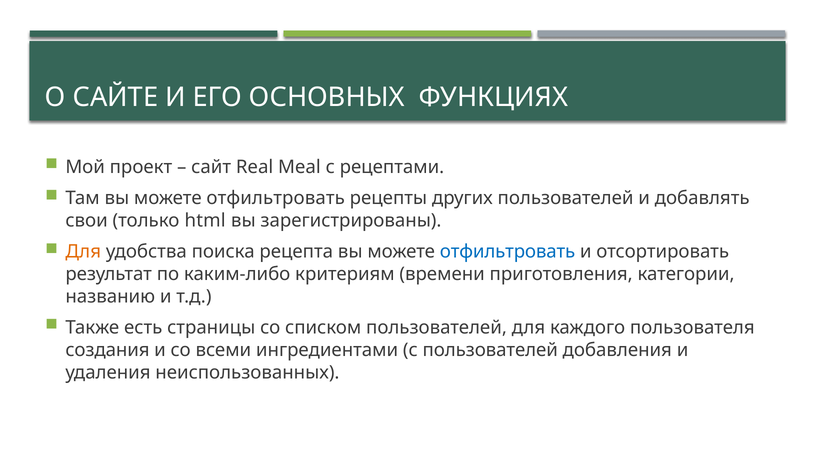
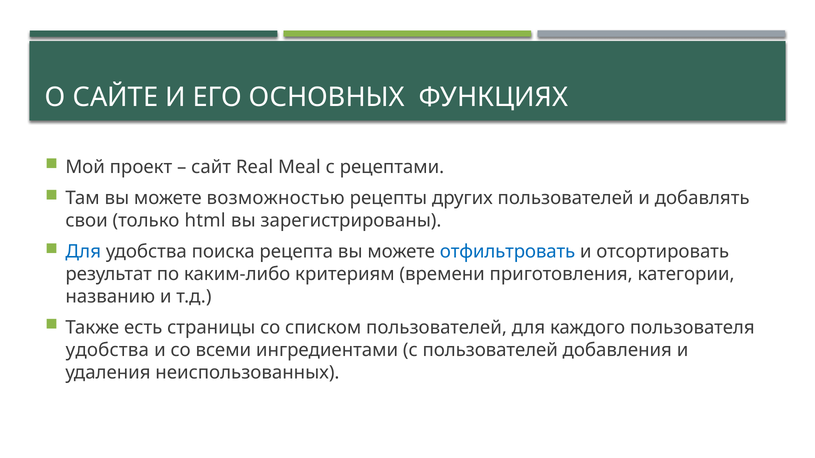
Там вы можете отфильтровать: отфильтровать -> возможностью
Для at (83, 252) colour: orange -> blue
создания at (107, 350): создания -> удобства
